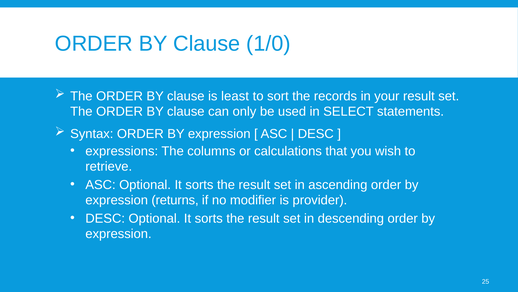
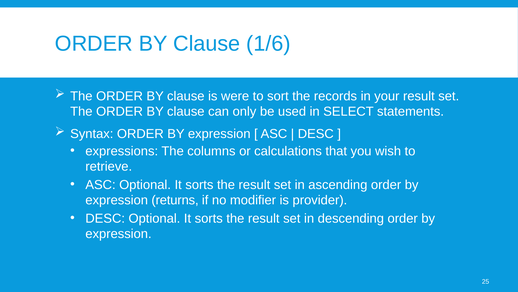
1/0: 1/0 -> 1/6
least: least -> were
